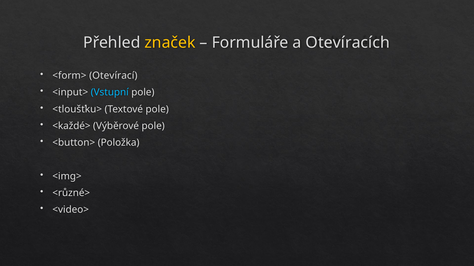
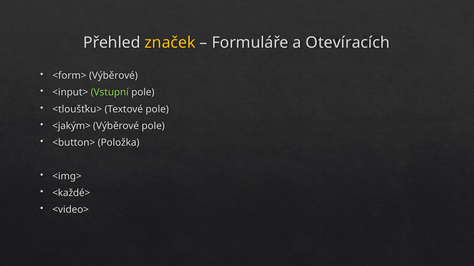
<form> Otevírací: Otevírací -> Výběrové
Vstupní colour: light blue -> light green
<každé>: <každé> -> <jakým>
<různé>: <různé> -> <každé>
